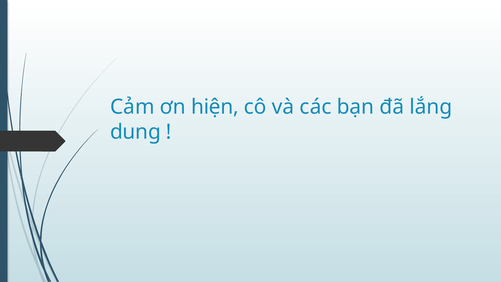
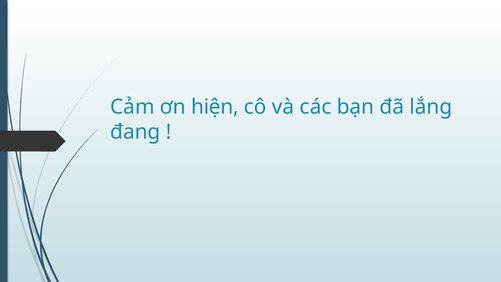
dung: dung -> đang
